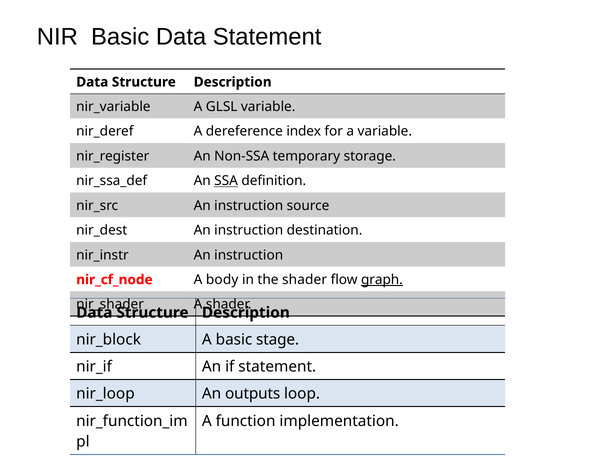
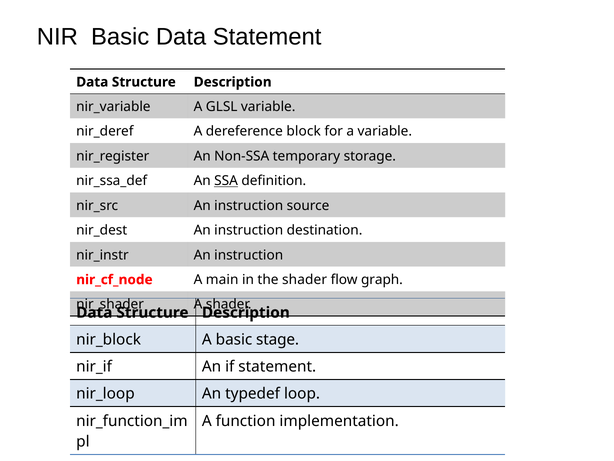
index: index -> block
body: body -> main
graph underline: present -> none
outputs: outputs -> typedef
